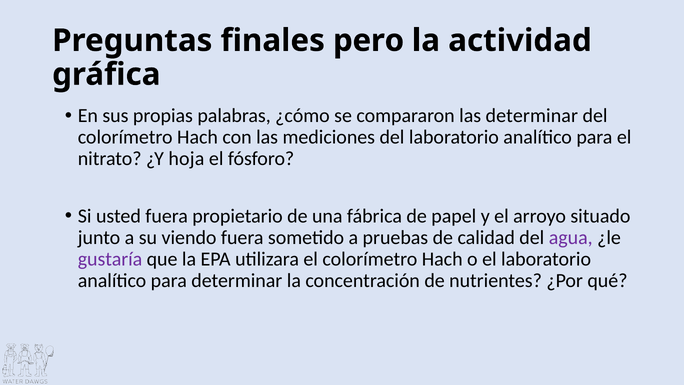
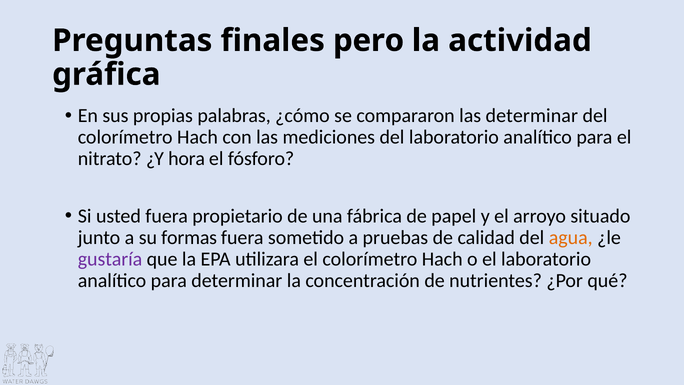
hoja: hoja -> hora
viendo: viendo -> formas
agua colour: purple -> orange
